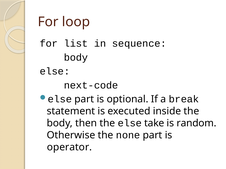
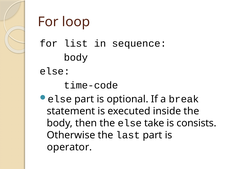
next-code: next-code -> time-code
random: random -> consists
none: none -> last
